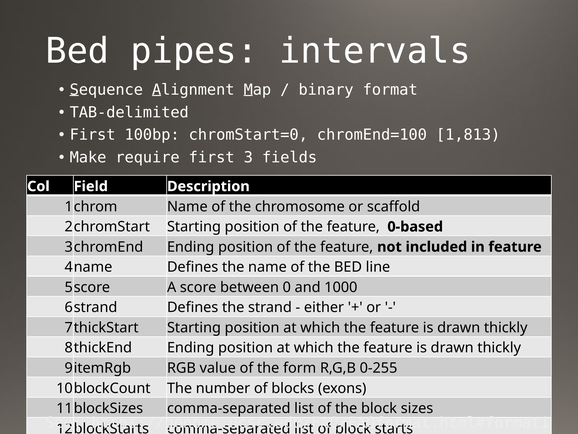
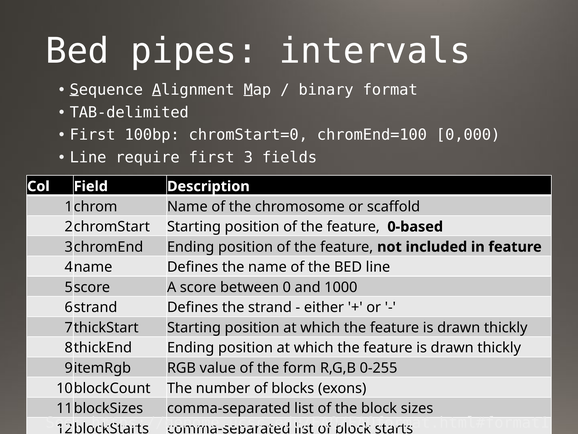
1,813: 1,813 -> 0,000
Make at (88, 157): Make -> Line
